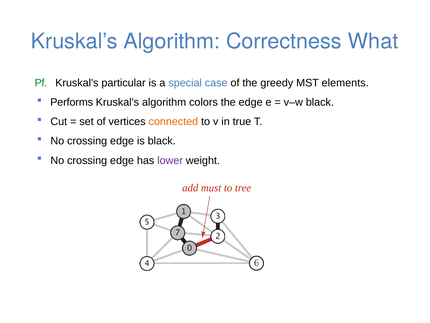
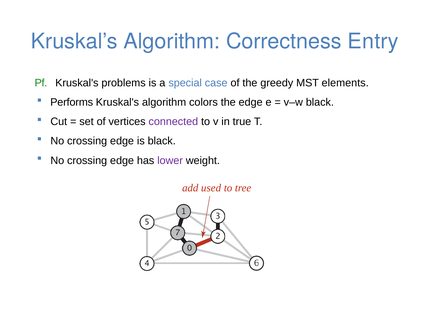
What: What -> Entry
particular: particular -> problems
connected colour: orange -> purple
must: must -> used
